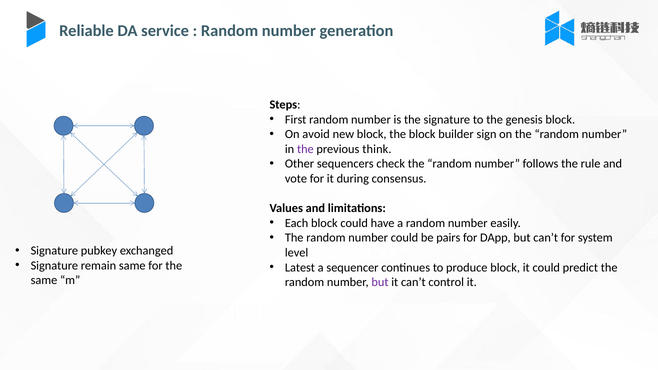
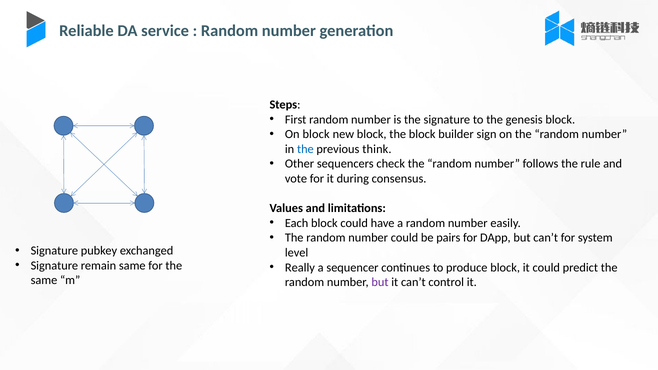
On avoid: avoid -> block
the at (305, 149) colour: purple -> blue
Latest: Latest -> Really
